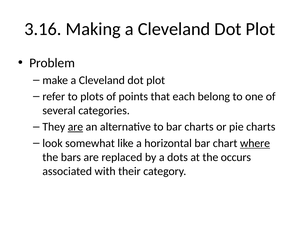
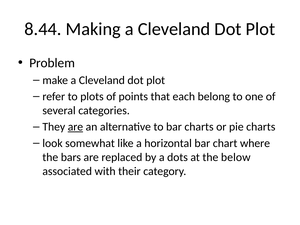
3.16: 3.16 -> 8.44
where underline: present -> none
occurs: occurs -> below
